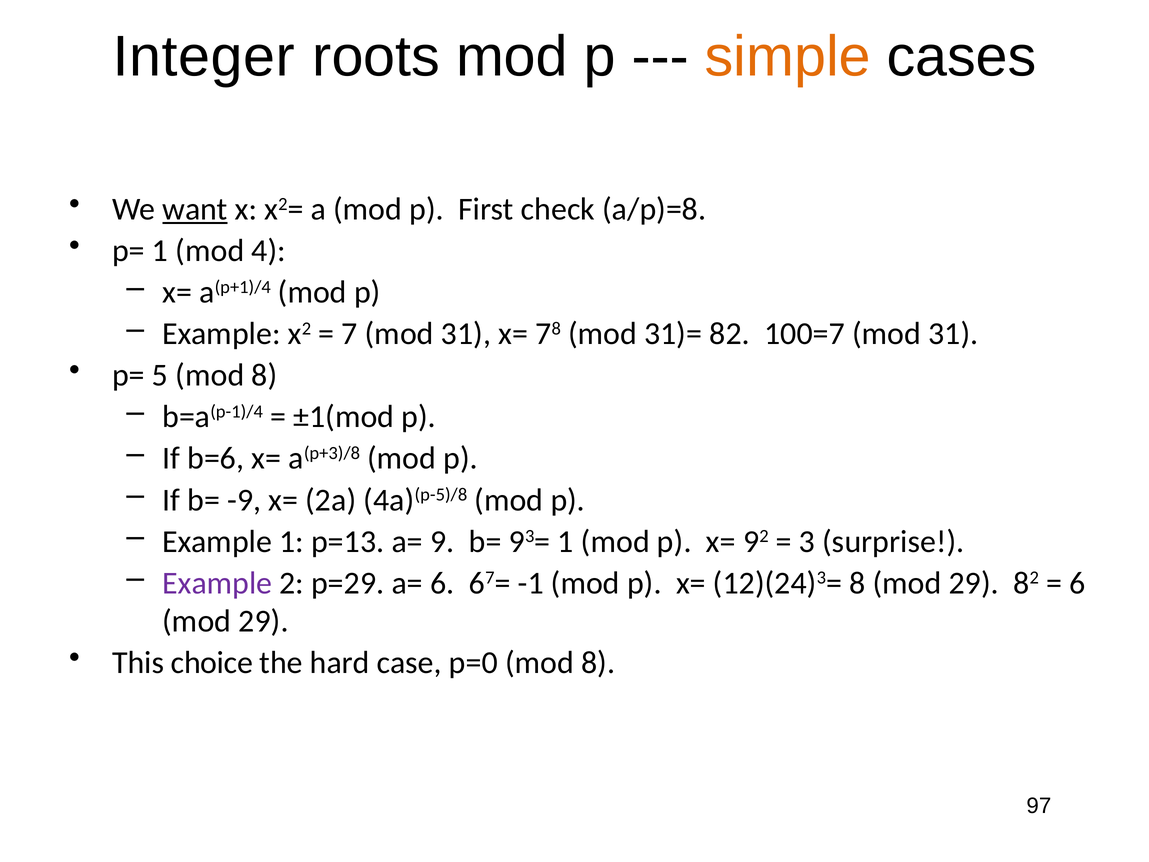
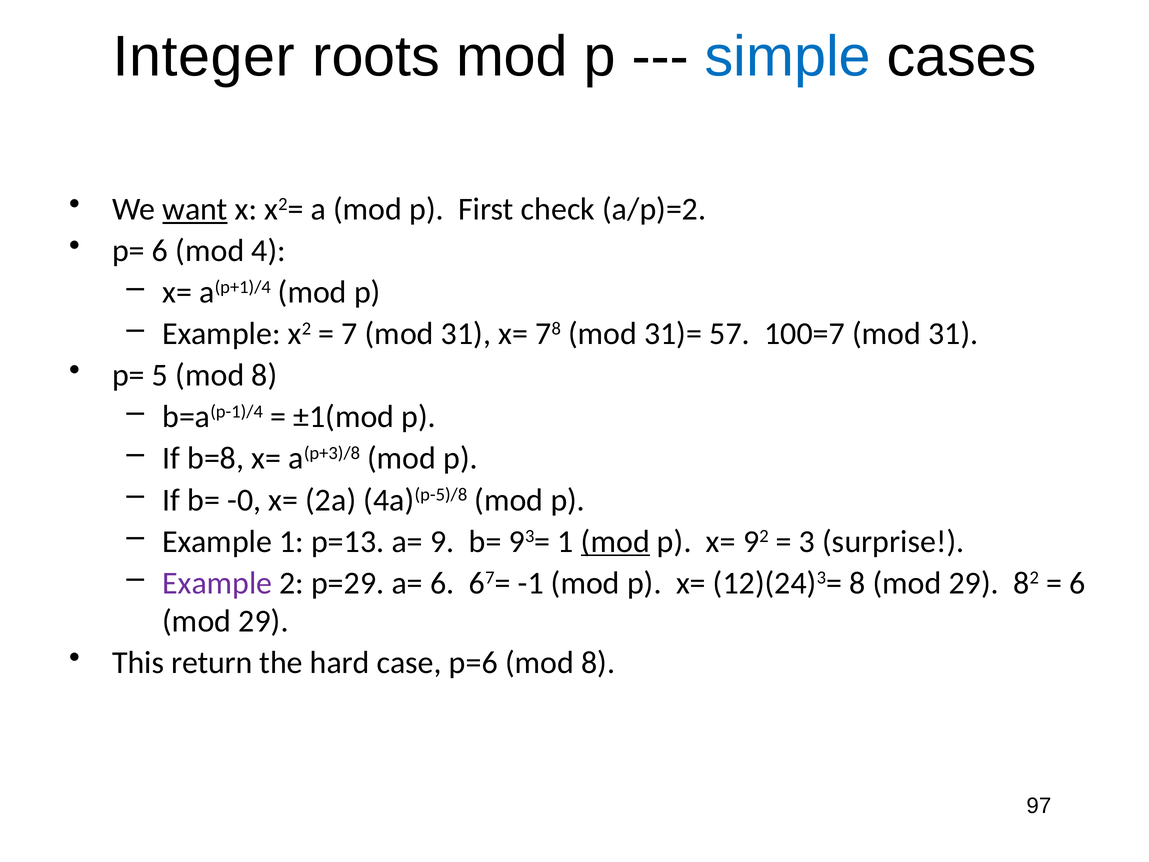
simple colour: orange -> blue
a/p)=8: a/p)=8 -> a/p)=2
p= 1: 1 -> 6
31)= 82: 82 -> 57
b=6: b=6 -> b=8
-9: -9 -> -0
mod at (615, 541) underline: none -> present
choice: choice -> return
p=0: p=0 -> p=6
